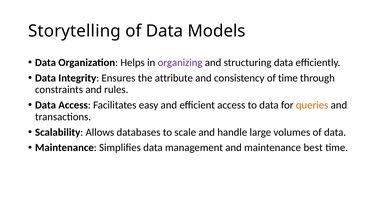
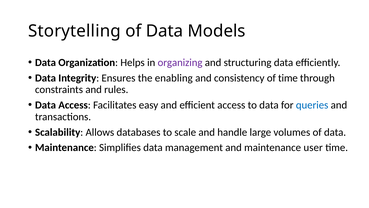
attribute: attribute -> enabling
queries colour: orange -> blue
best: best -> user
